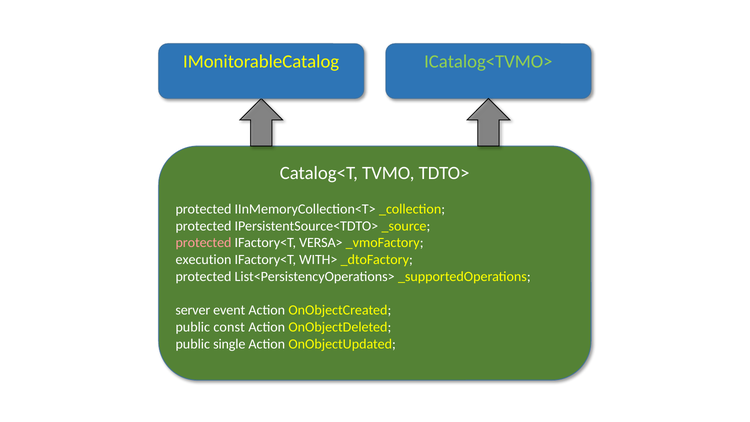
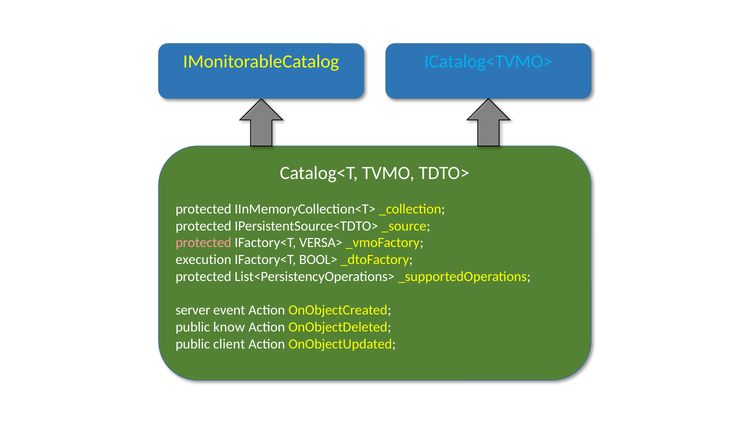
ICatalog<TVMO> colour: light green -> light blue
WITH>: WITH> -> BOOL>
const: const -> know
single: single -> client
